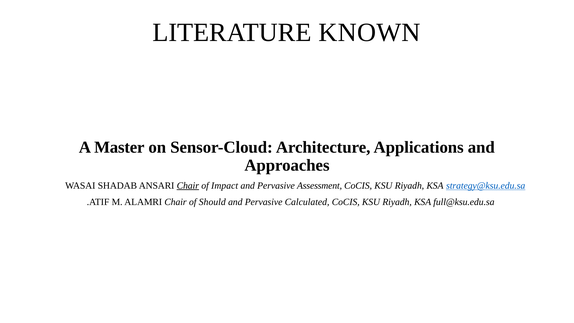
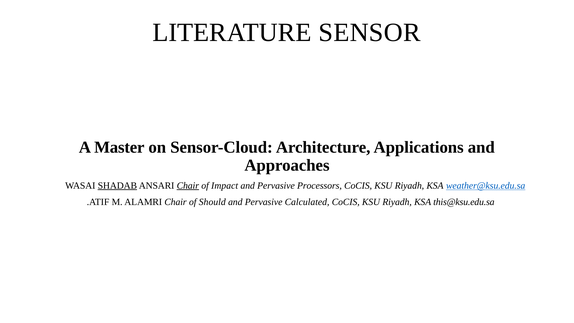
KNOWN: KNOWN -> SENSOR
SHADAB underline: none -> present
Assessment: Assessment -> Processors
strategy@ksu.edu.sa: strategy@ksu.edu.sa -> weather@ksu.edu.sa
full@ksu.edu.sa: full@ksu.edu.sa -> this@ksu.edu.sa
